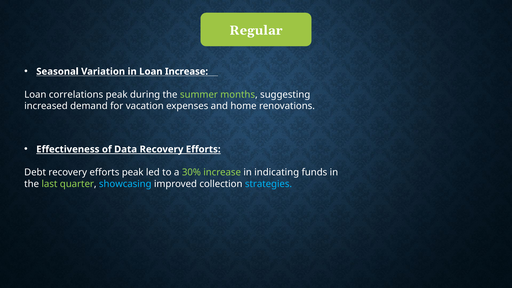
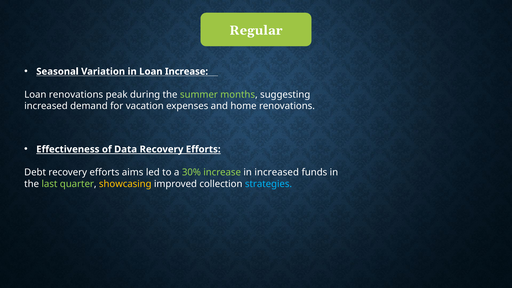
Loan correlations: correlations -> renovations
efforts peak: peak -> aims
in indicating: indicating -> increased
showcasing colour: light blue -> yellow
